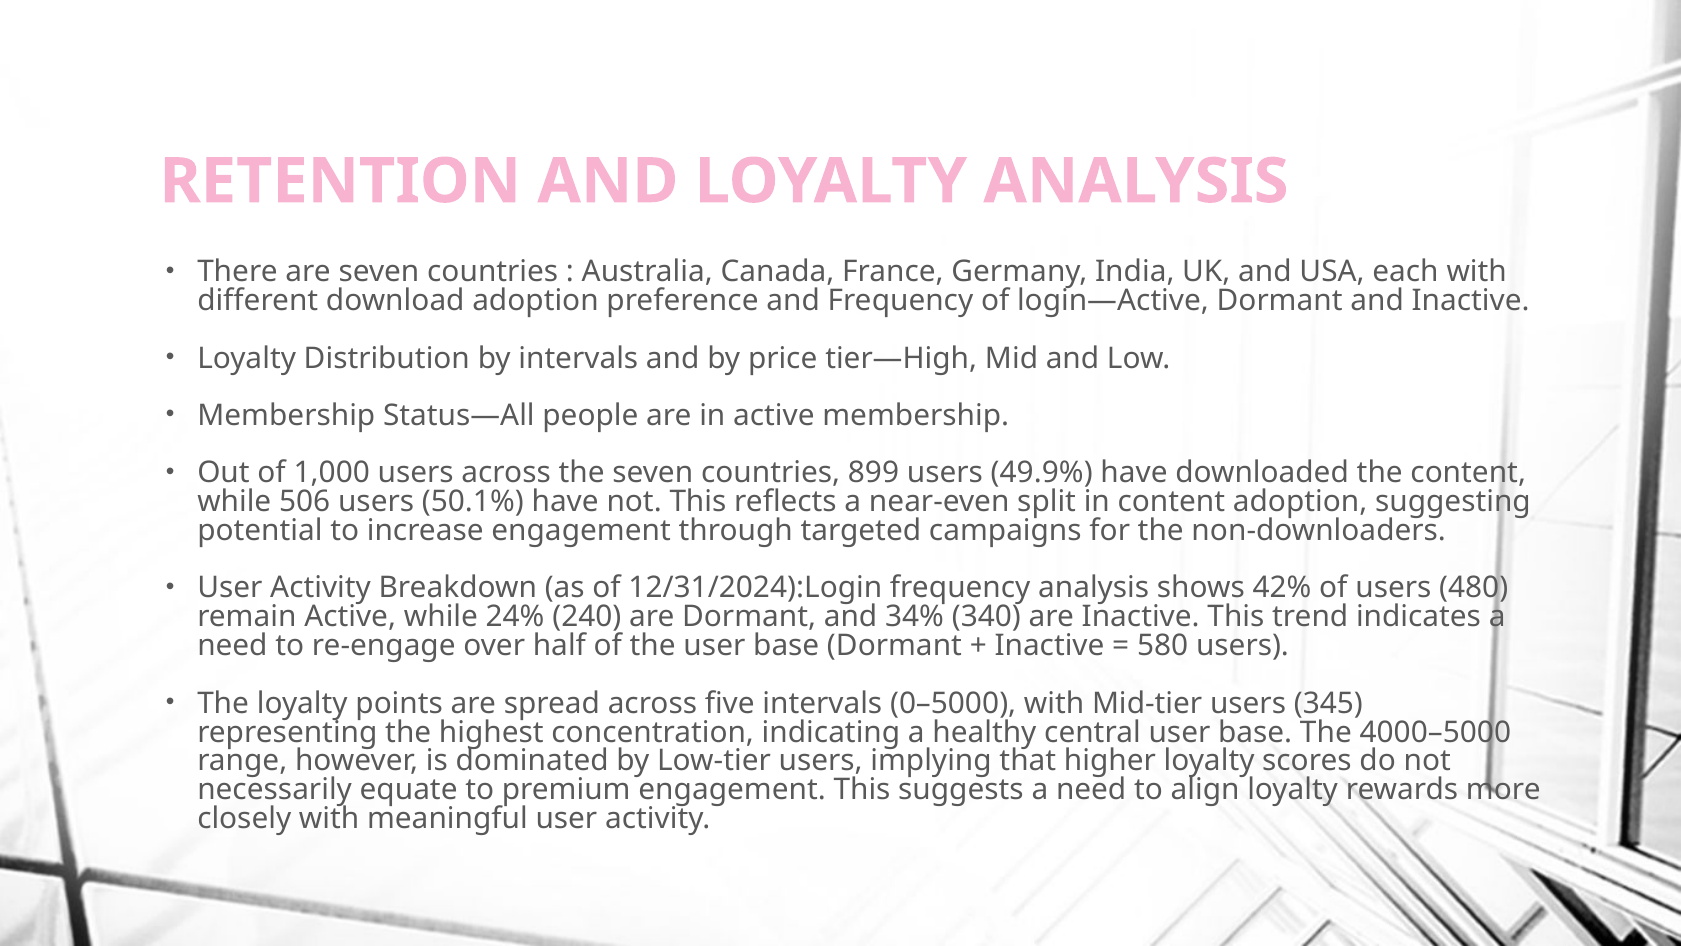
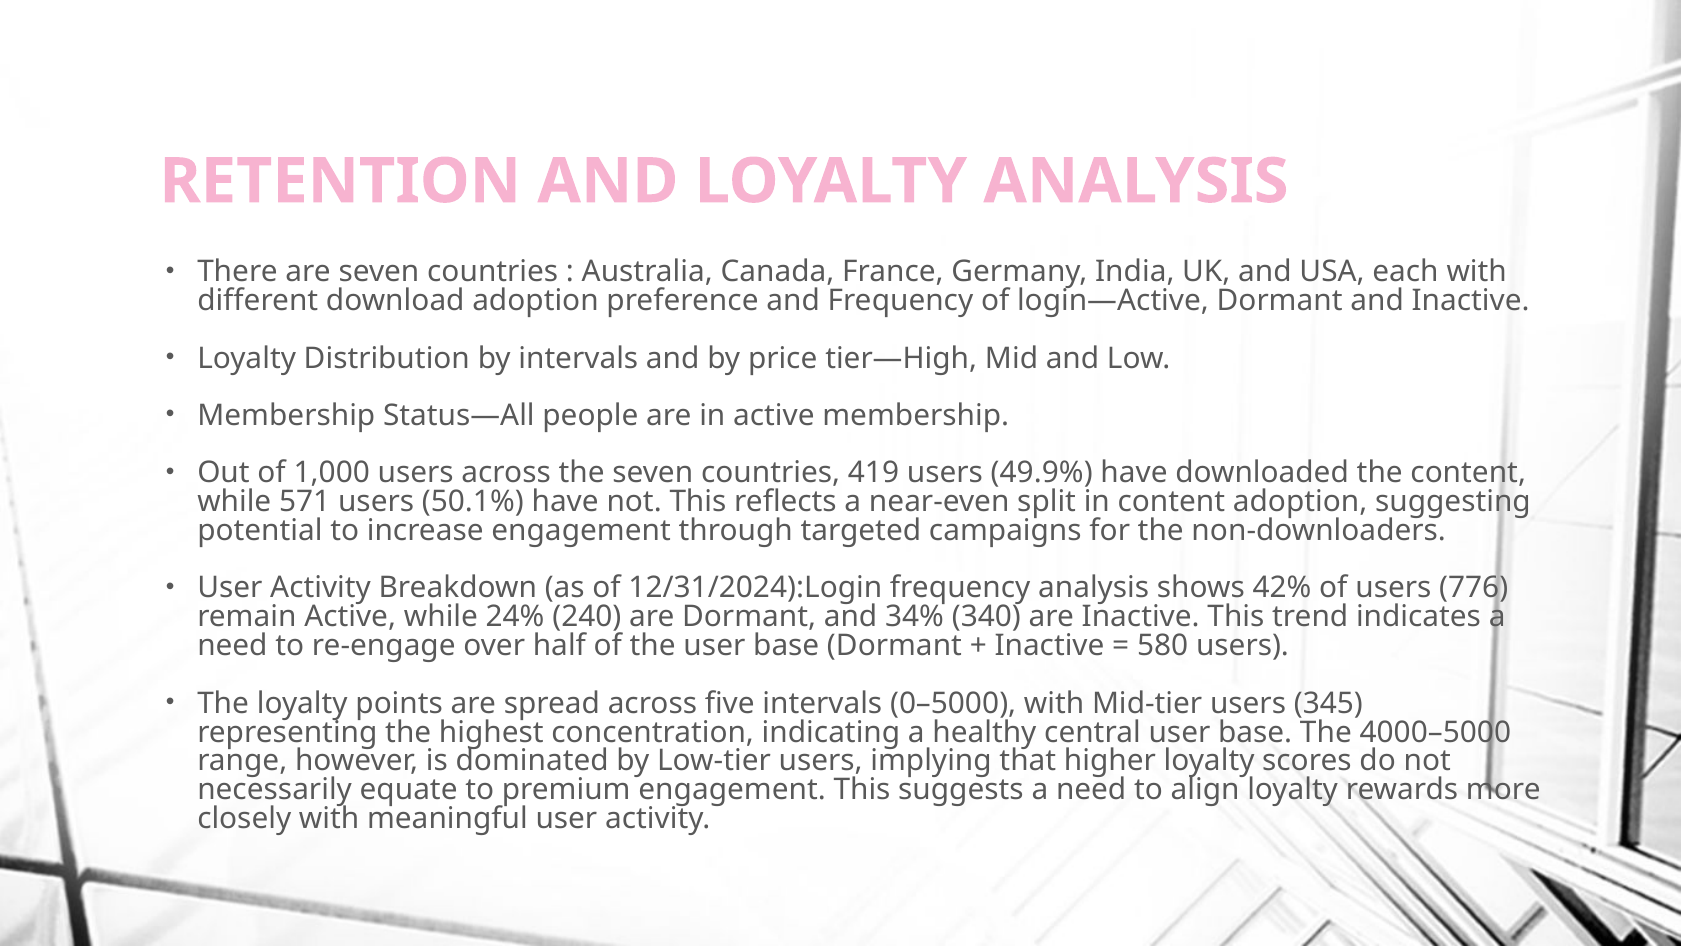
899: 899 -> 419
506: 506 -> 571
480: 480 -> 776
